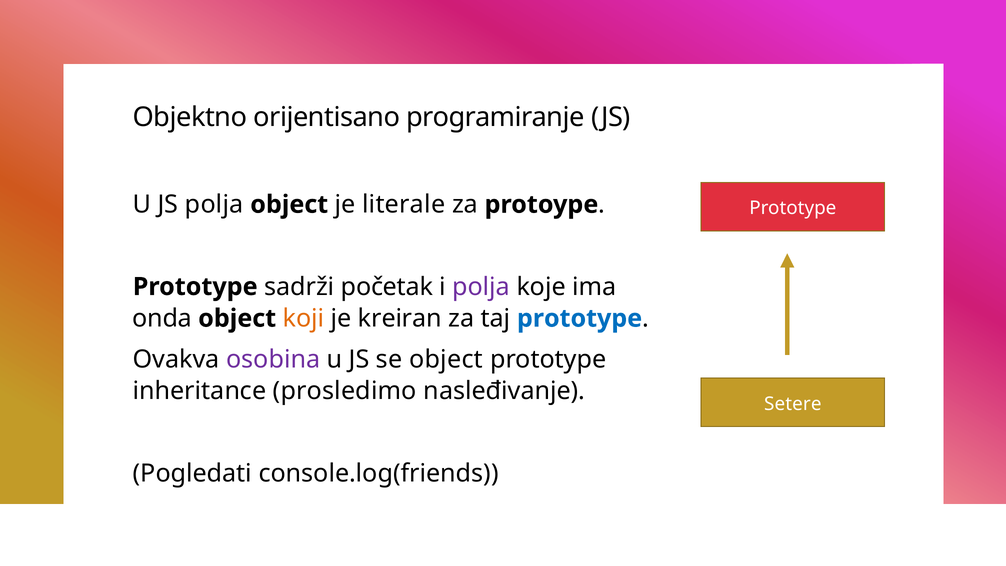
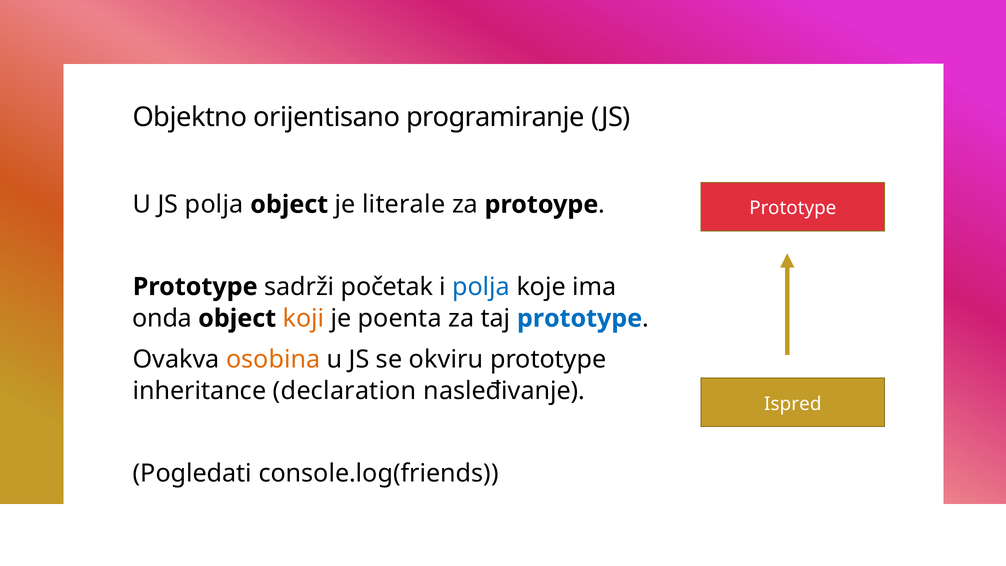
polja at (481, 287) colour: purple -> blue
kreiran: kreiran -> poenta
osobina colour: purple -> orange
se object: object -> okviru
prosledimo: prosledimo -> declaration
Setere: Setere -> Ispred
